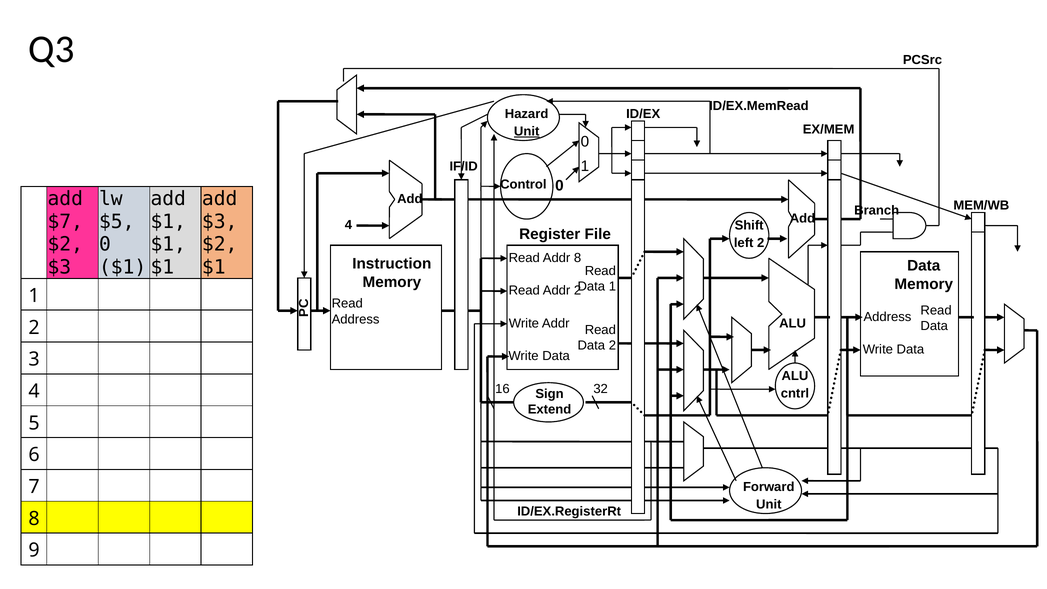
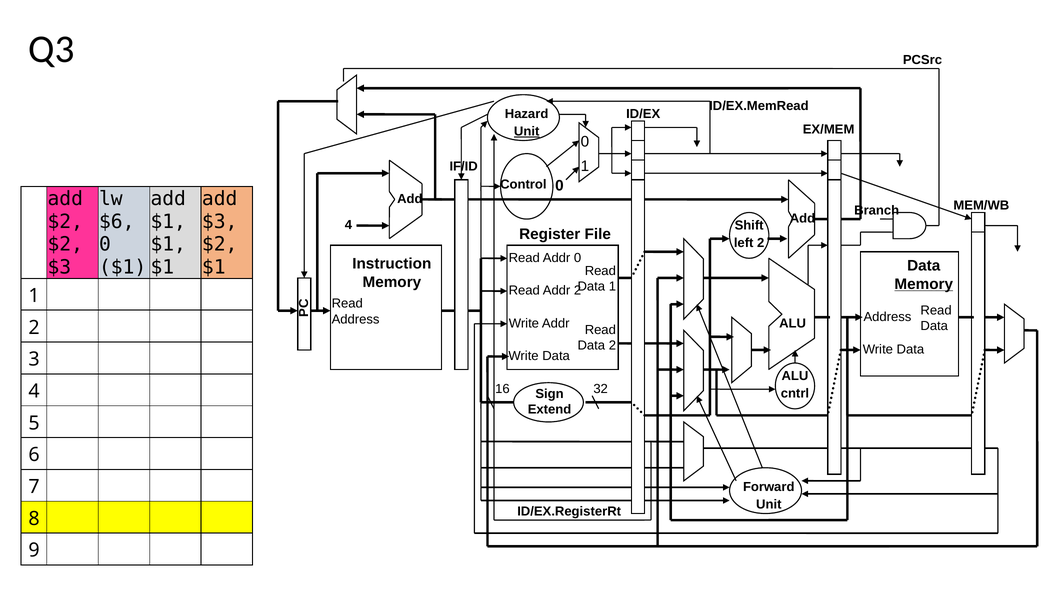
$7 at (65, 222): $7 -> $2
$5: $5 -> $6
Addr 8: 8 -> 0
Memory at (924, 284) underline: none -> present
